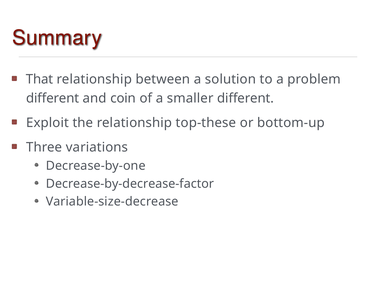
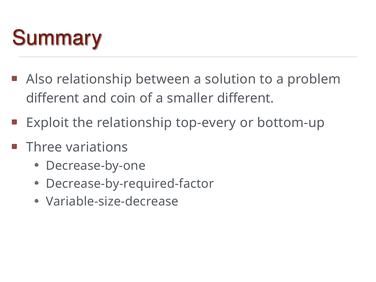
That: That -> Also
top-these: top-these -> top-every
Decrease-by-decrease-factor: Decrease-by-decrease-factor -> Decrease-by-required-factor
